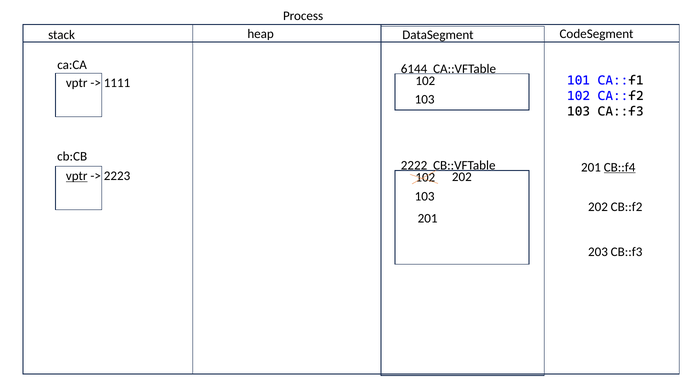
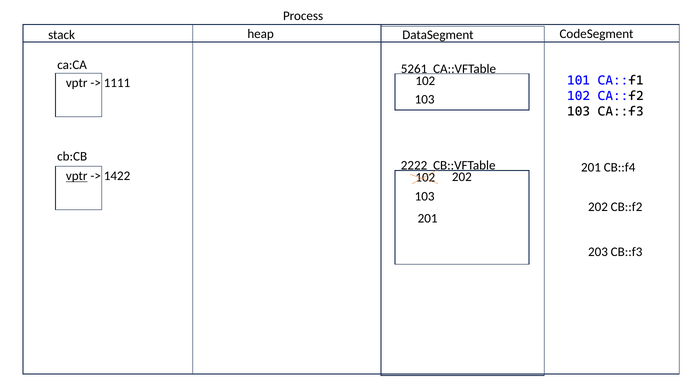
6144: 6144 -> 5261
CB::f4 underline: present -> none
2223: 2223 -> 1422
